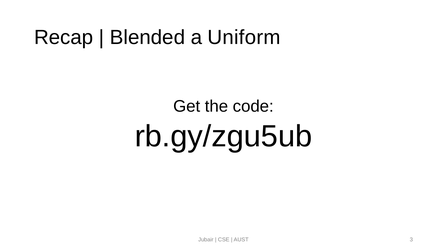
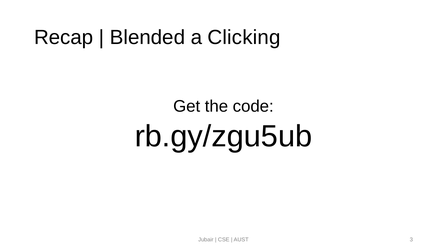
Uniform: Uniform -> Clicking
